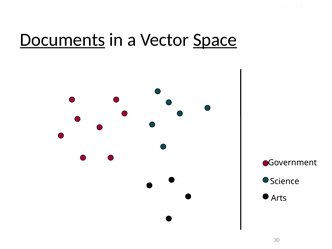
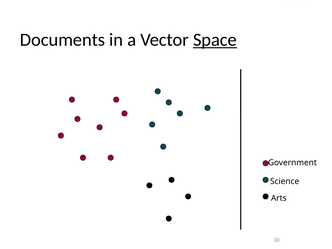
Documents underline: present -> none
